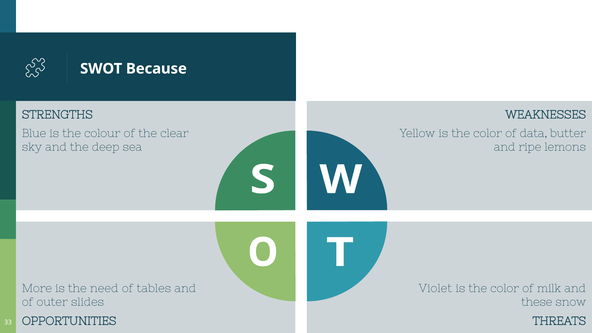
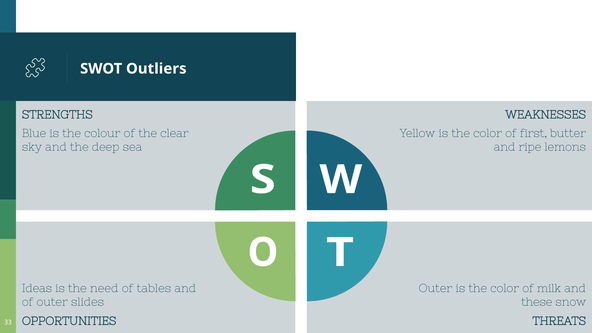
Because: Because -> Outliers
data: data -> first
More: More -> Ideas
Violet at (435, 288): Violet -> Outer
